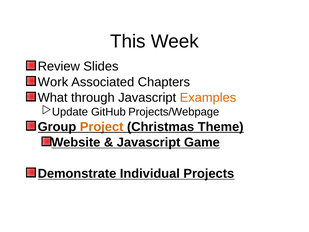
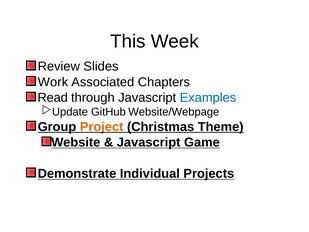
What: What -> Read
Examples colour: orange -> blue
Projects/Webpage: Projects/Webpage -> Website/Webpage
